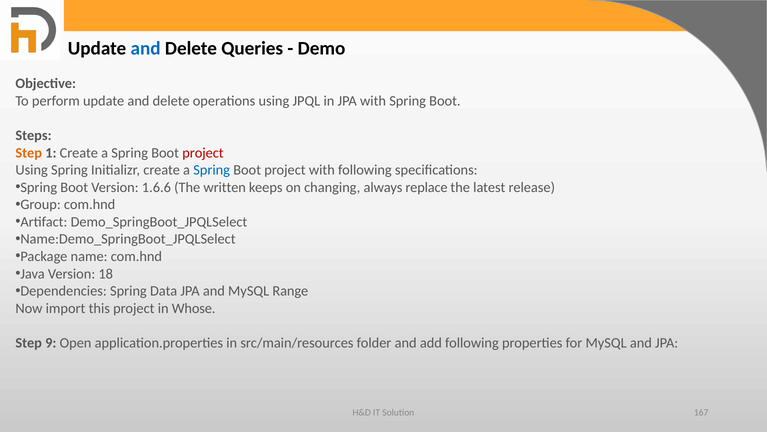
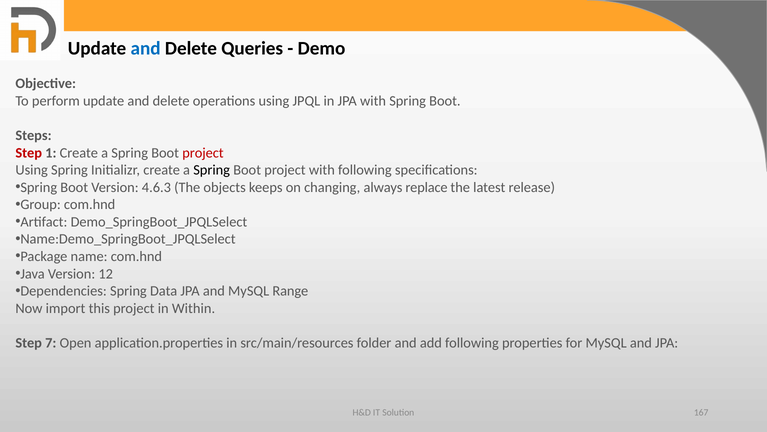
Step at (29, 153) colour: orange -> red
Spring at (212, 170) colour: blue -> black
1.6.6: 1.6.6 -> 4.6.3
written: written -> objects
18: 18 -> 12
Whose: Whose -> Within
9: 9 -> 7
